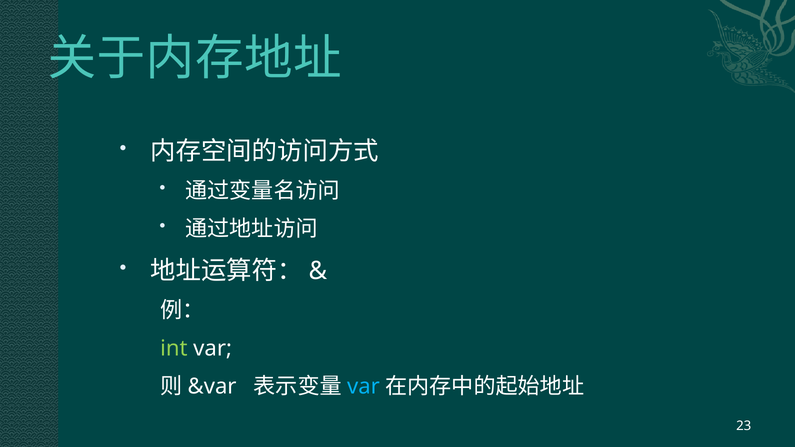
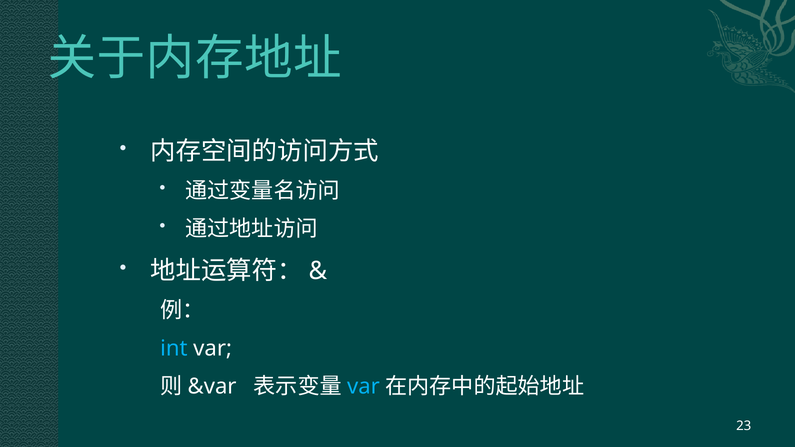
int colour: light green -> light blue
